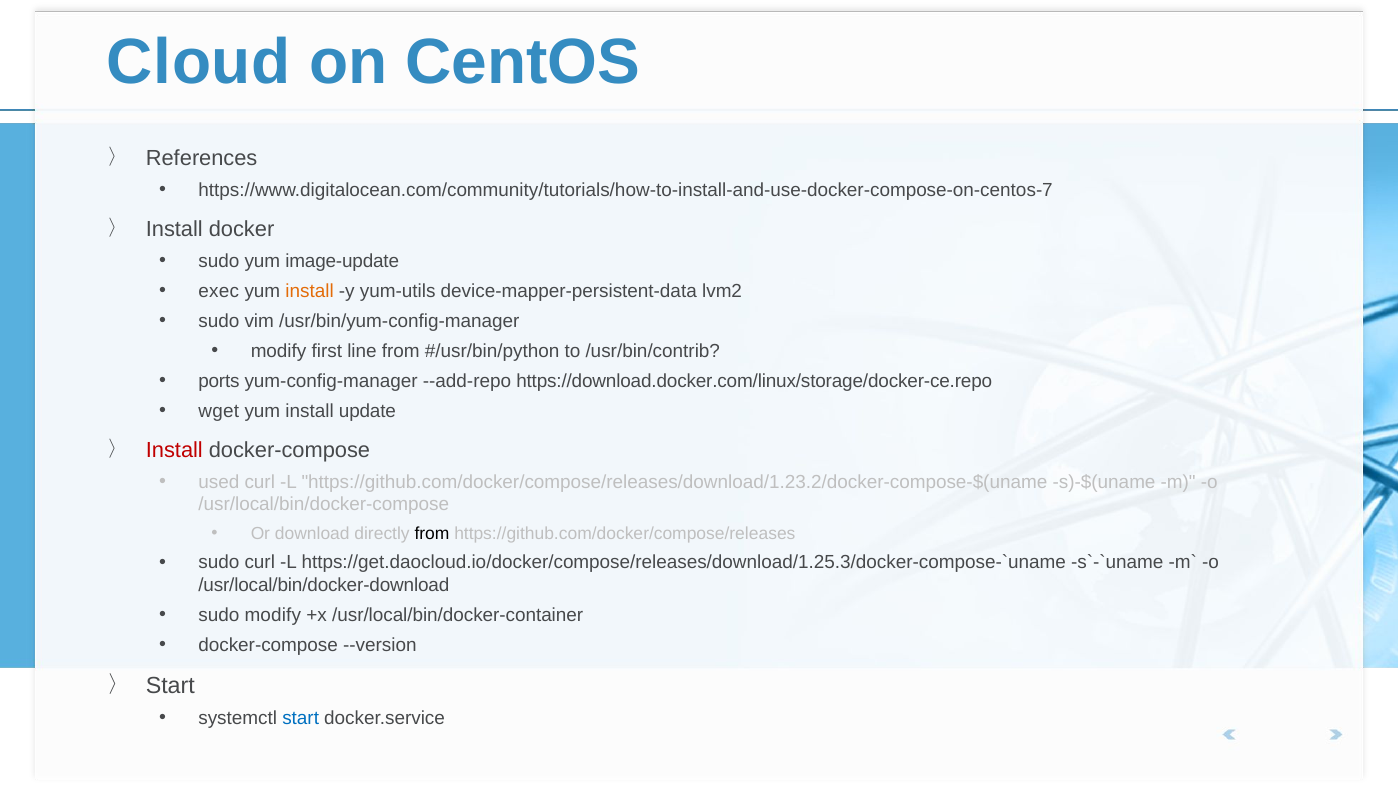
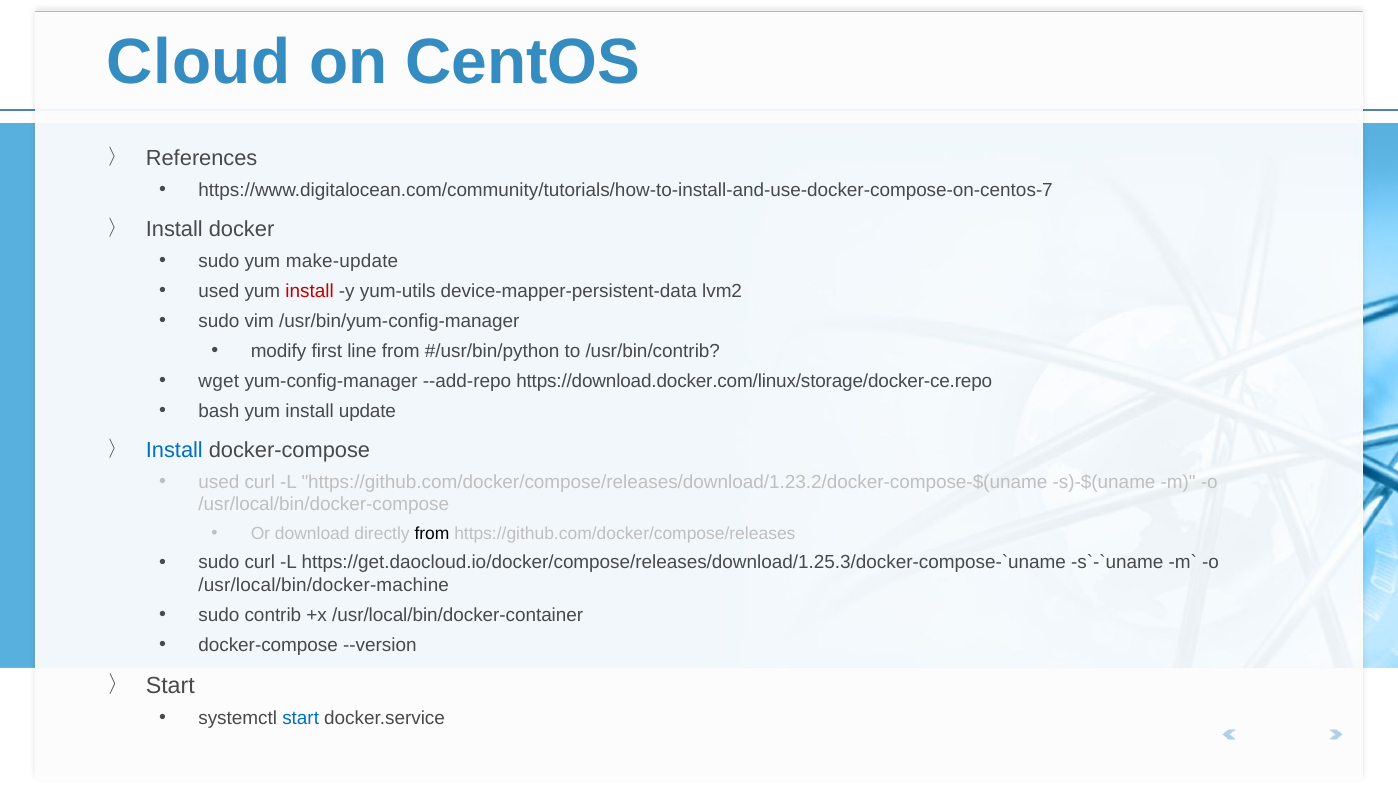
image-update: image-update -> make-update
exec at (219, 291): exec -> used
install at (310, 291) colour: orange -> red
ports: ports -> wget
wget: wget -> bash
Install at (174, 450) colour: red -> blue
/usr/local/bin/docker-download: /usr/local/bin/docker-download -> /usr/local/bin/docker-machine
sudo modify: modify -> contrib
